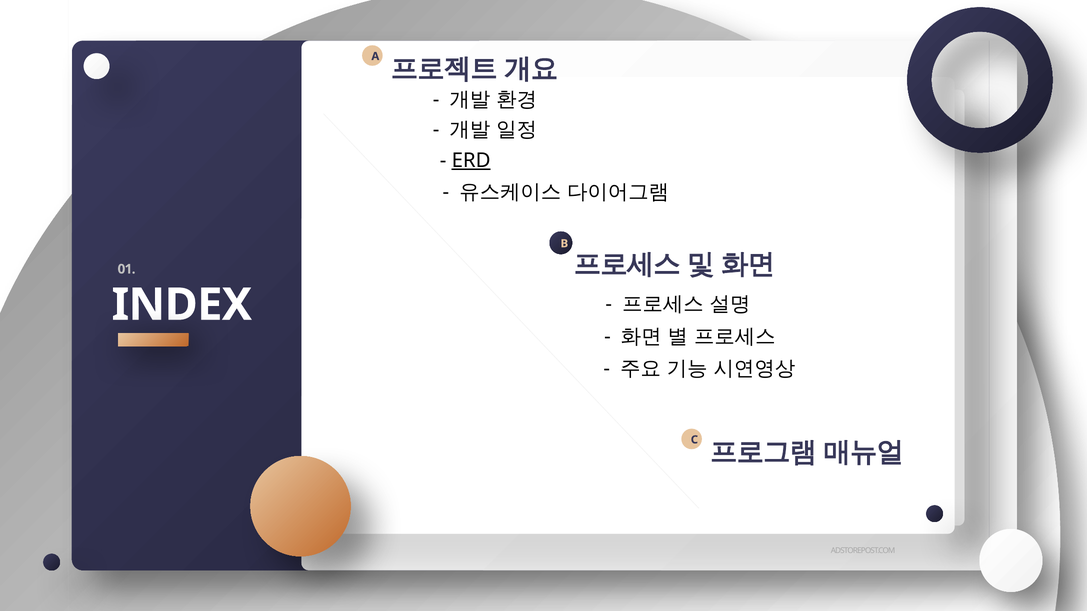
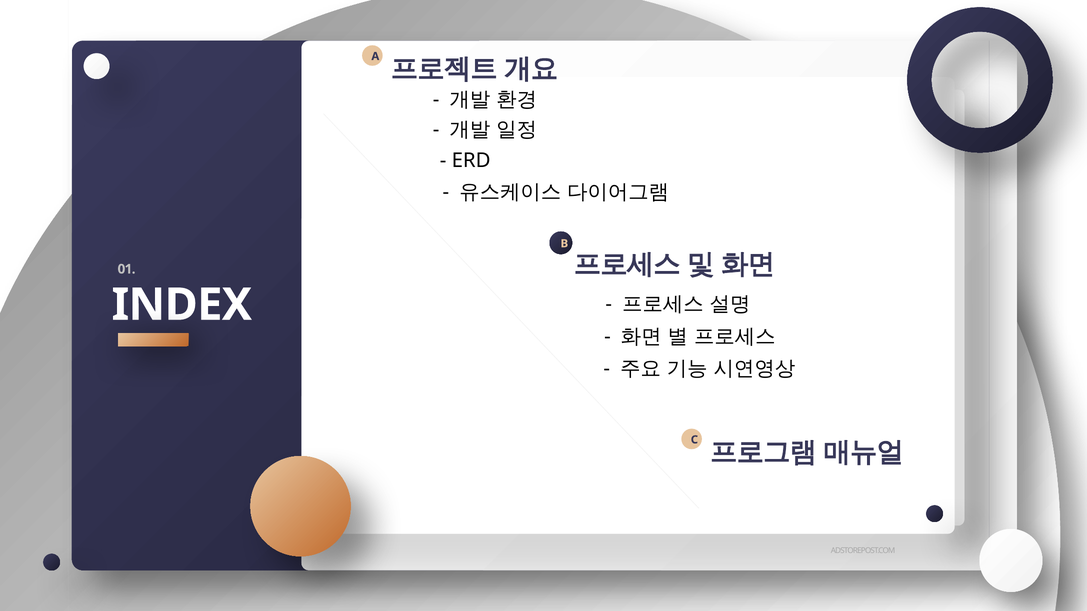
ERD underline: present -> none
